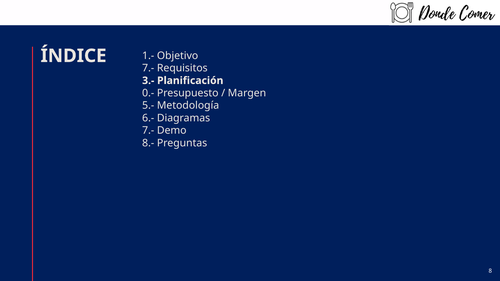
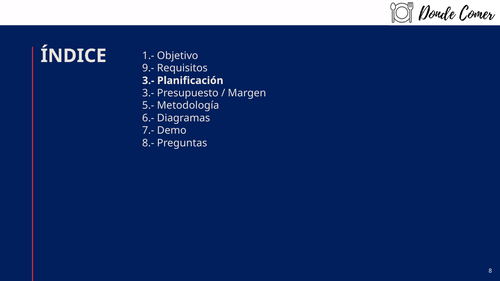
7.- at (148, 68): 7.- -> 9.-
0.- at (148, 93): 0.- -> 3.-
